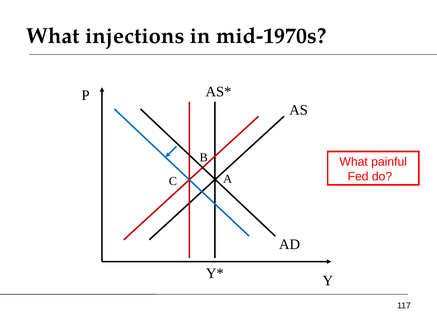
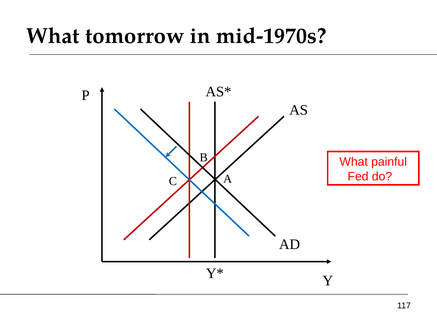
injections: injections -> tomorrow
